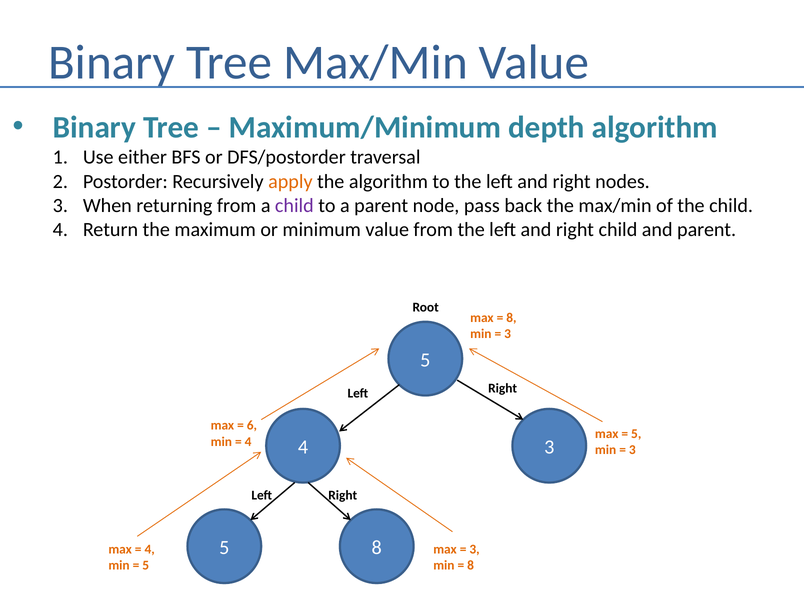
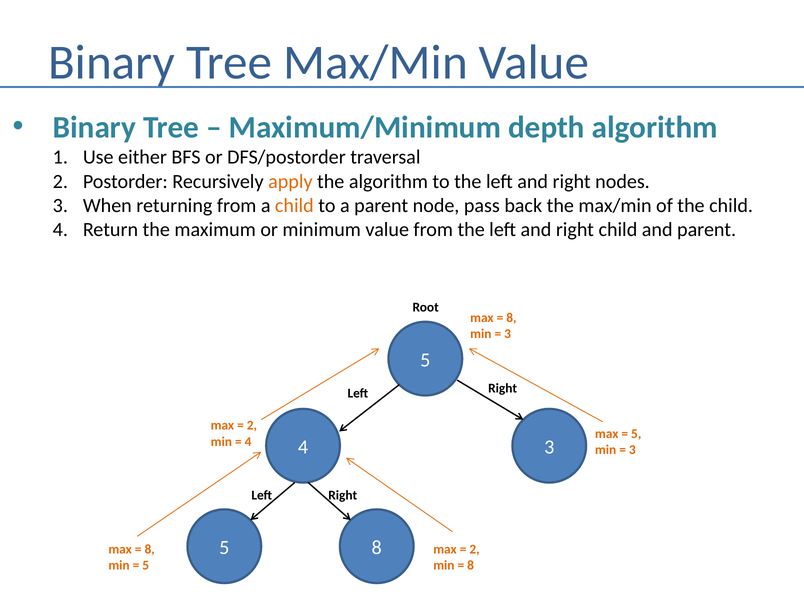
child at (294, 206) colour: purple -> orange
6 at (252, 426): 6 -> 2
4 at (150, 549): 4 -> 8
3 at (475, 549): 3 -> 2
